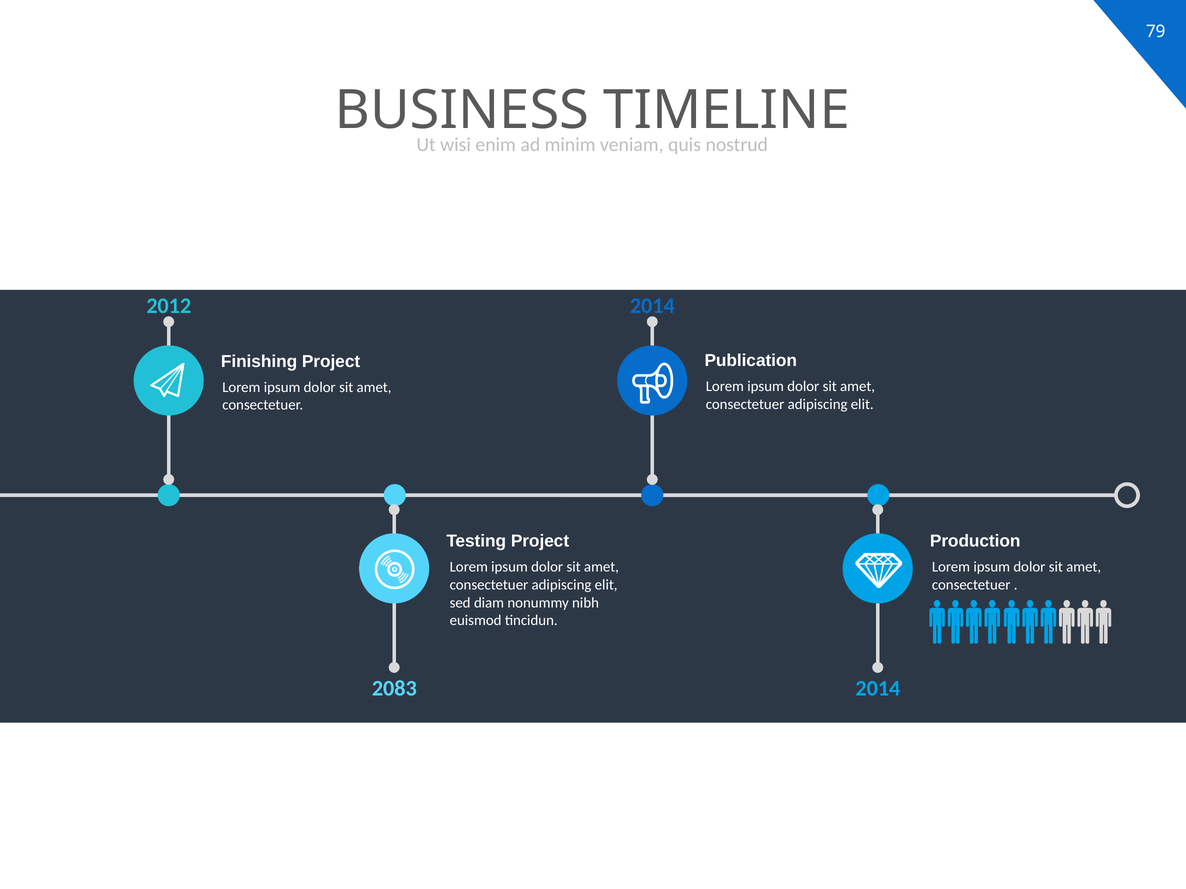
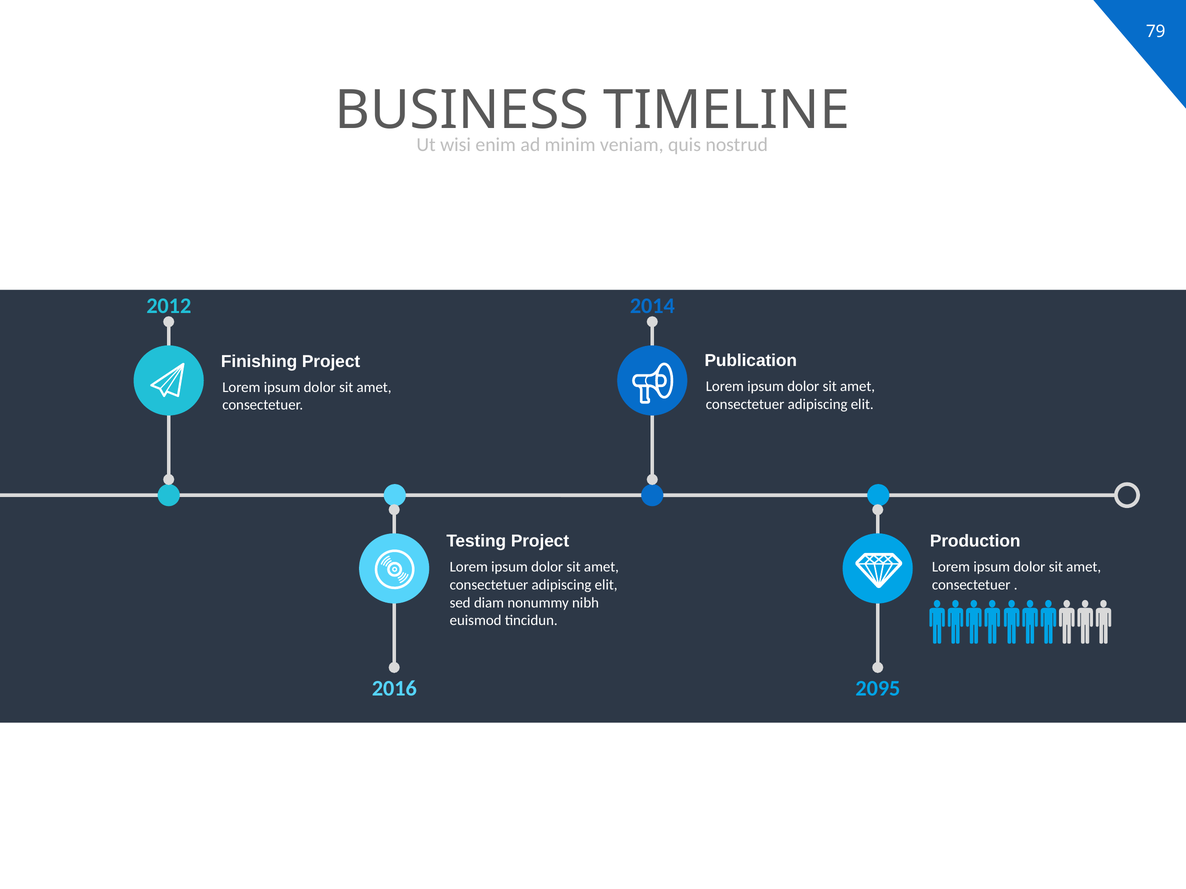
2083: 2083 -> 2016
2014 at (878, 689): 2014 -> 2095
